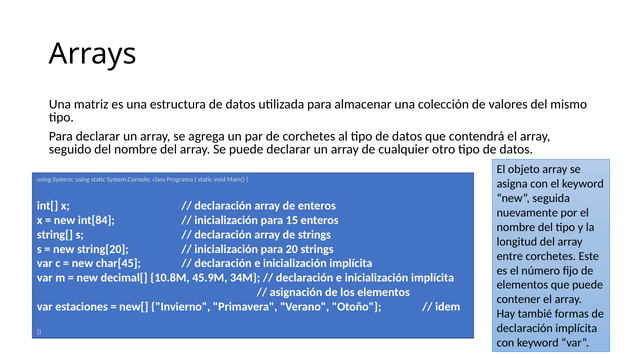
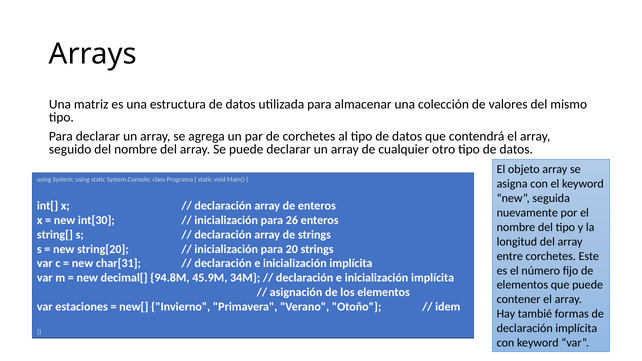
int[84: int[84 -> int[30
15: 15 -> 26
char[45: char[45 -> char[31
10.8M: 10.8M -> 94.8M
